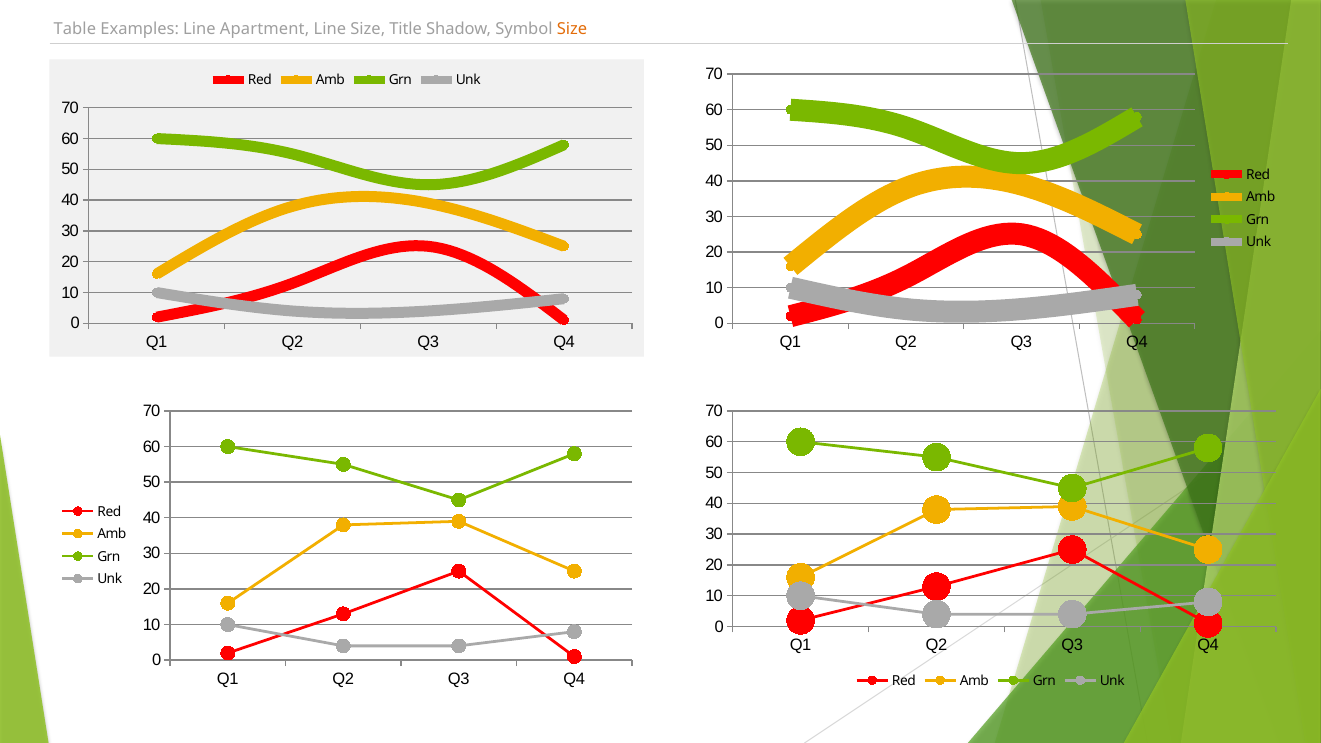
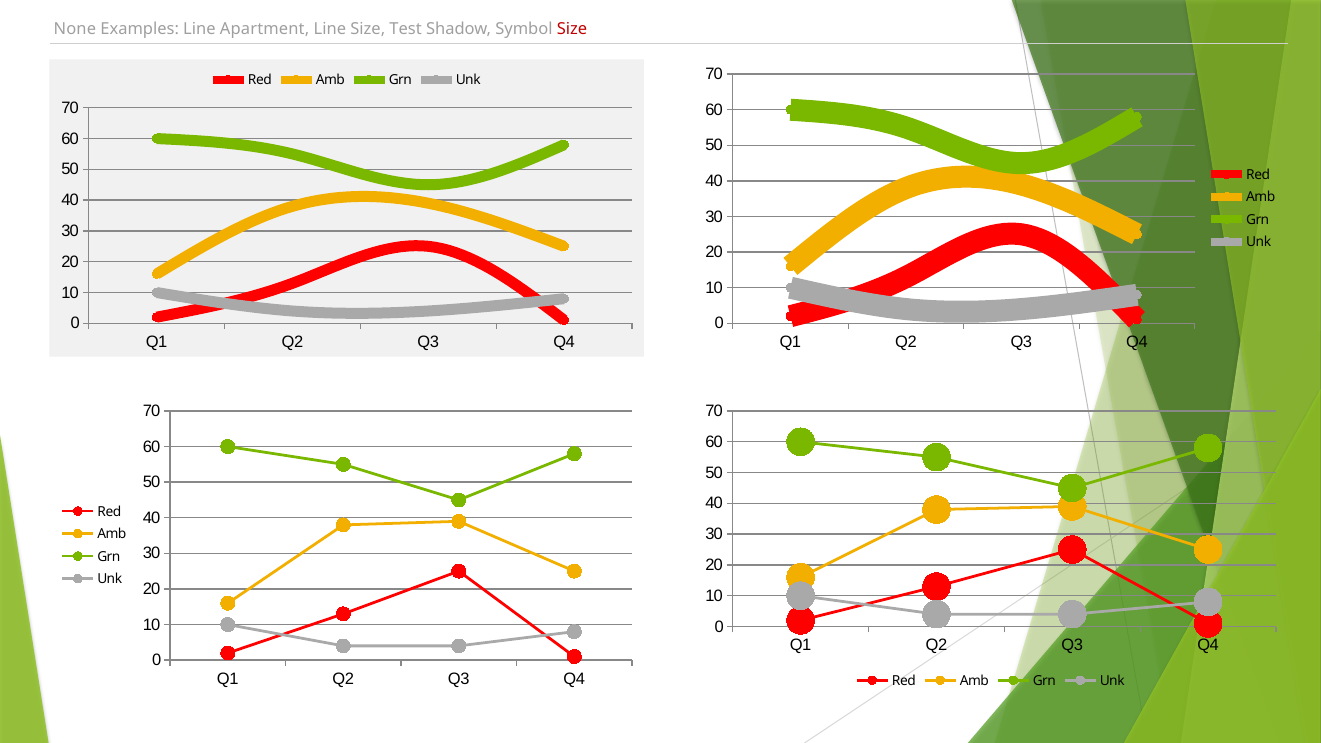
Table: Table -> None
Title: Title -> Test
Size at (572, 29) colour: orange -> red
